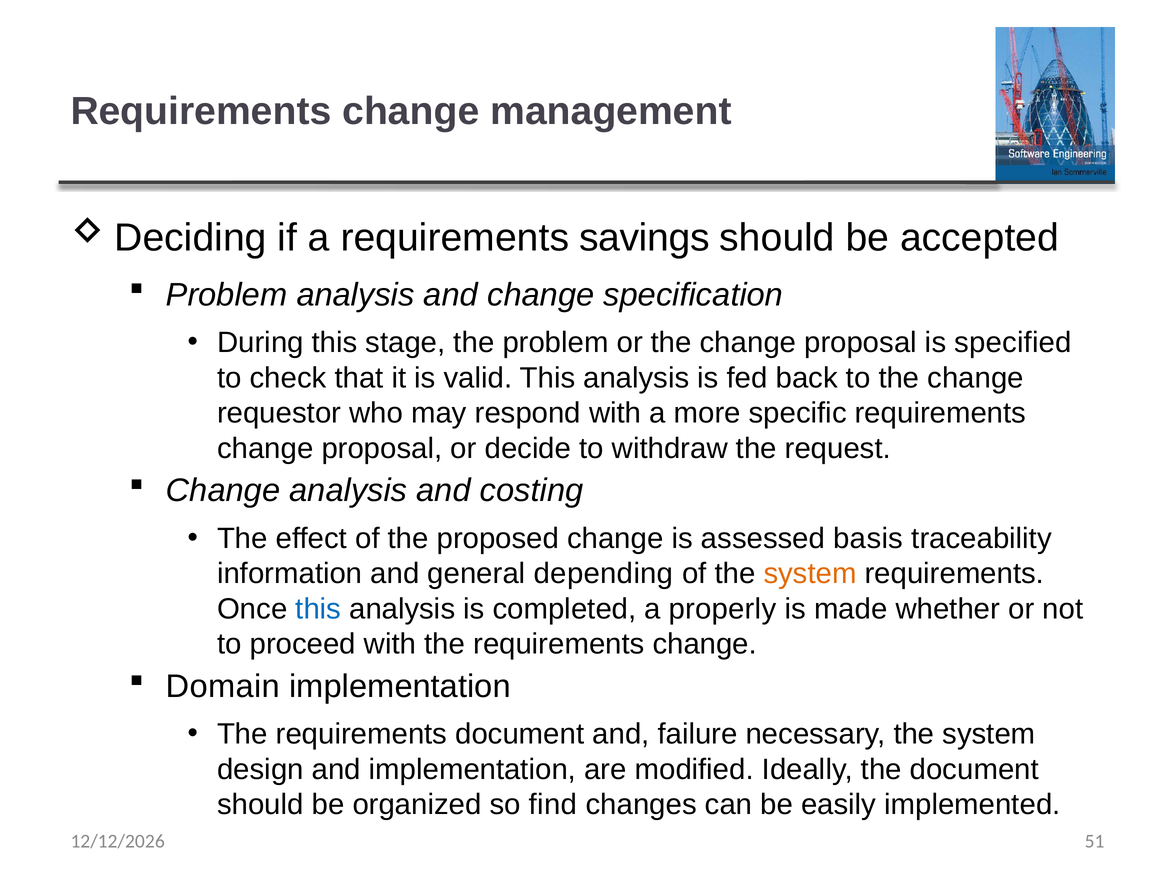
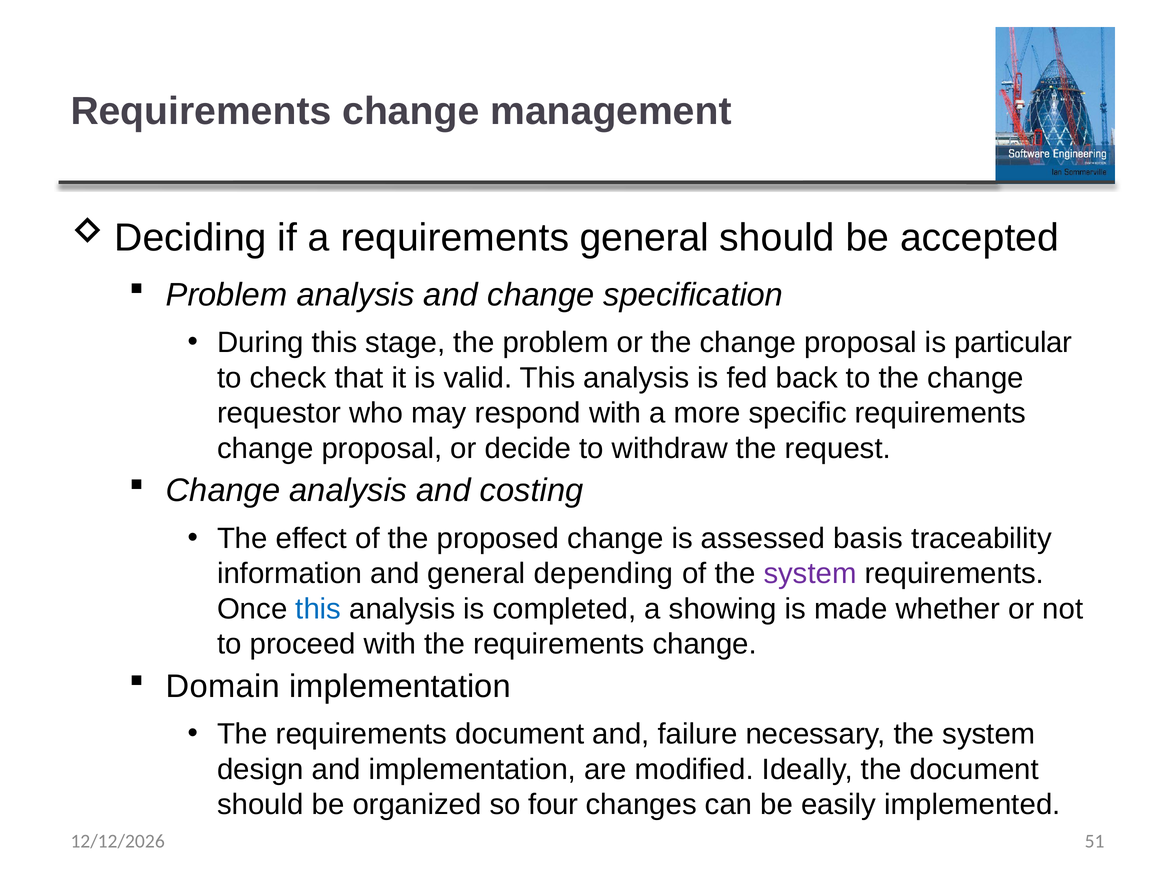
requirements savings: savings -> general
specified: specified -> particular
system at (810, 574) colour: orange -> purple
properly: properly -> showing
find: find -> four
